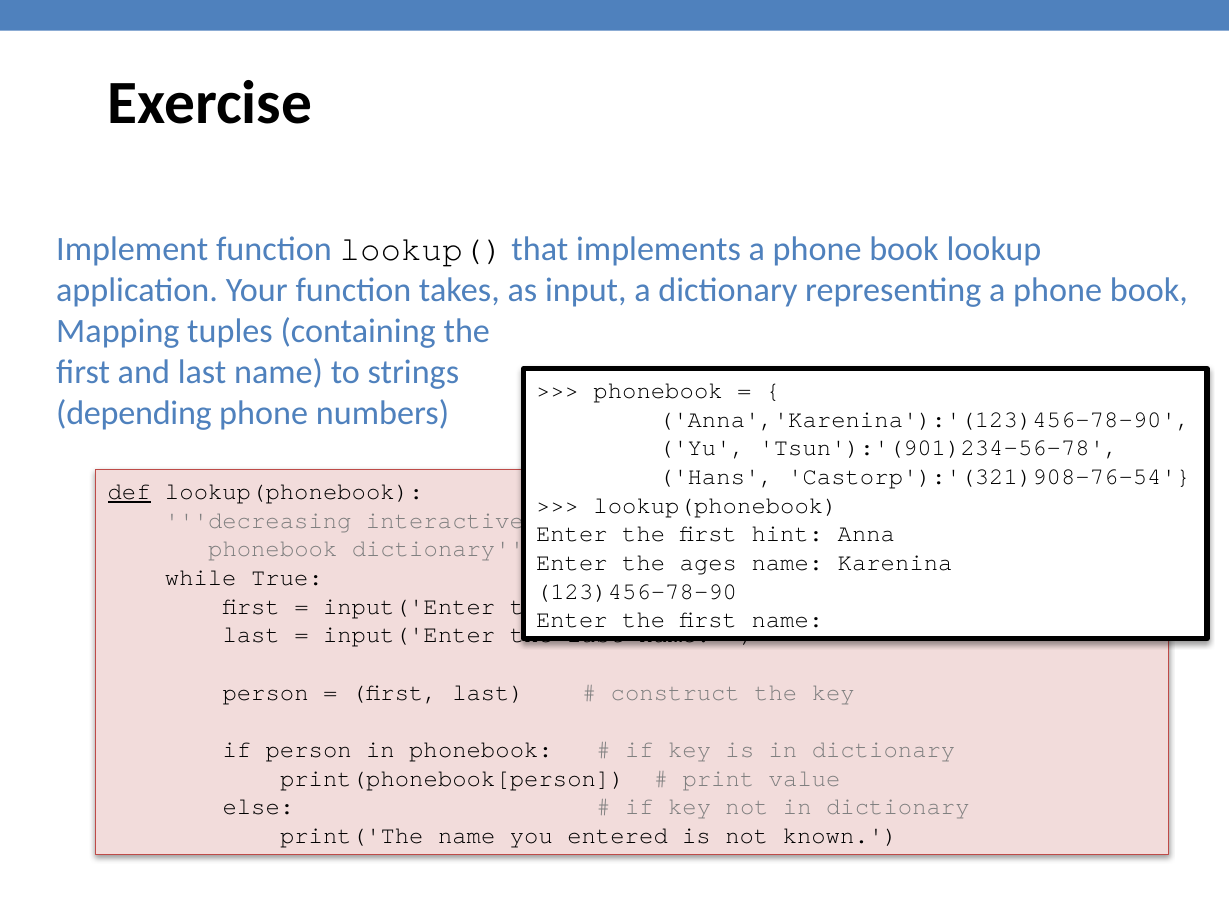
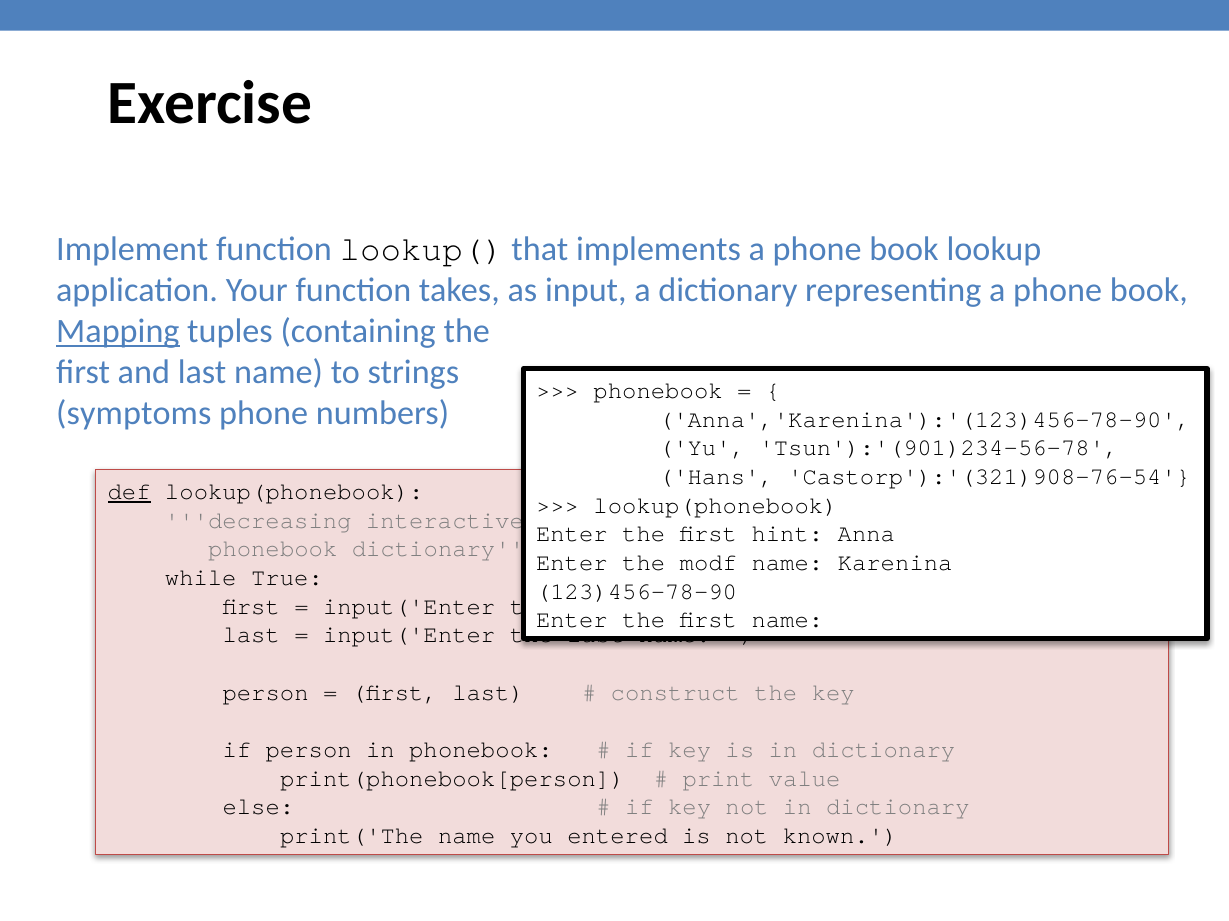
Mapping underline: none -> present
depending: depending -> symptoms
ages: ages -> modf
